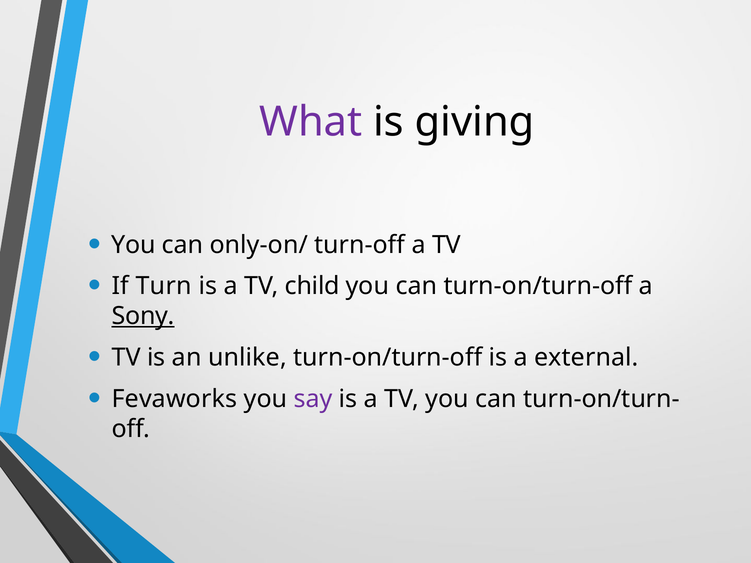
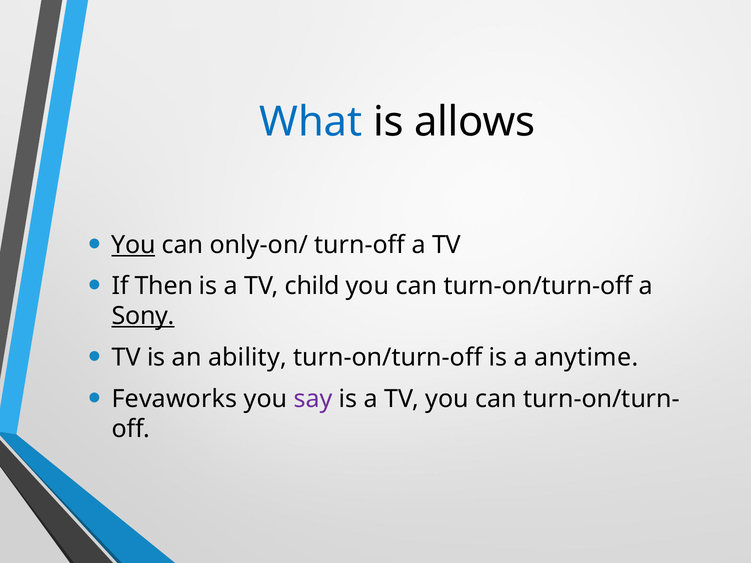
What colour: purple -> blue
giving: giving -> allows
You at (134, 245) underline: none -> present
Turn: Turn -> Then
unlike: unlike -> ability
external: external -> anytime
